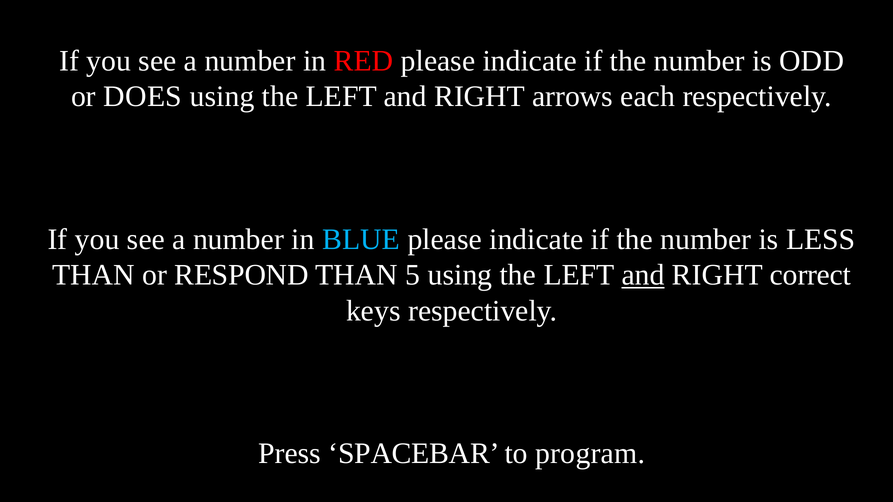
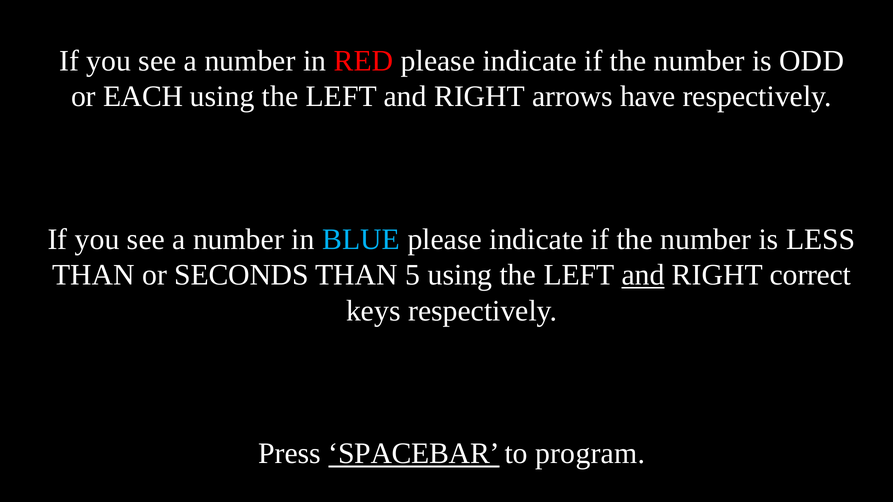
DOES: DOES -> EACH
each: each -> have
RESPOND: RESPOND -> SECONDS
SPACEBAR underline: none -> present
